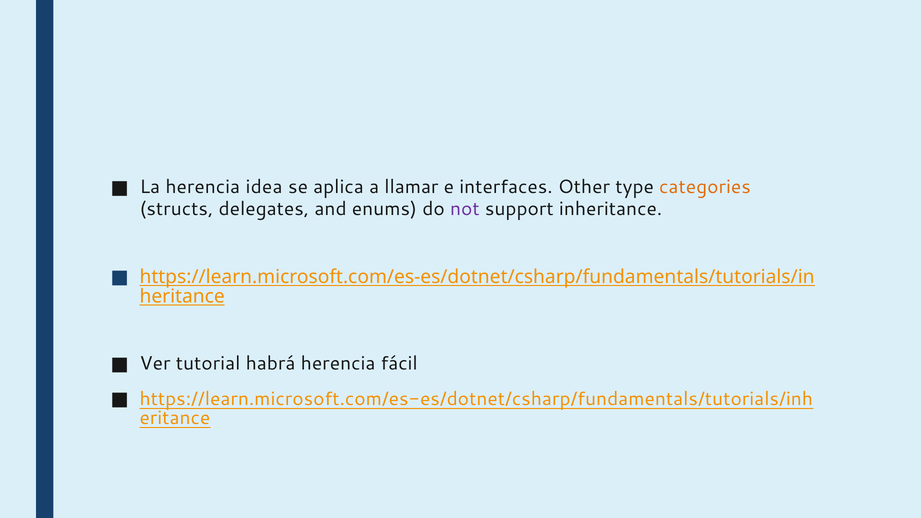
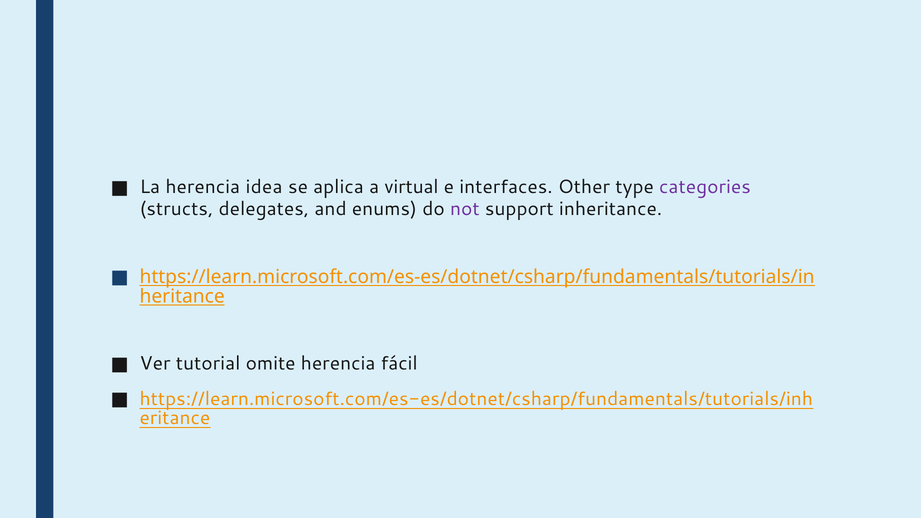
llamar: llamar -> virtual
categories colour: orange -> purple
habrá: habrá -> omite
